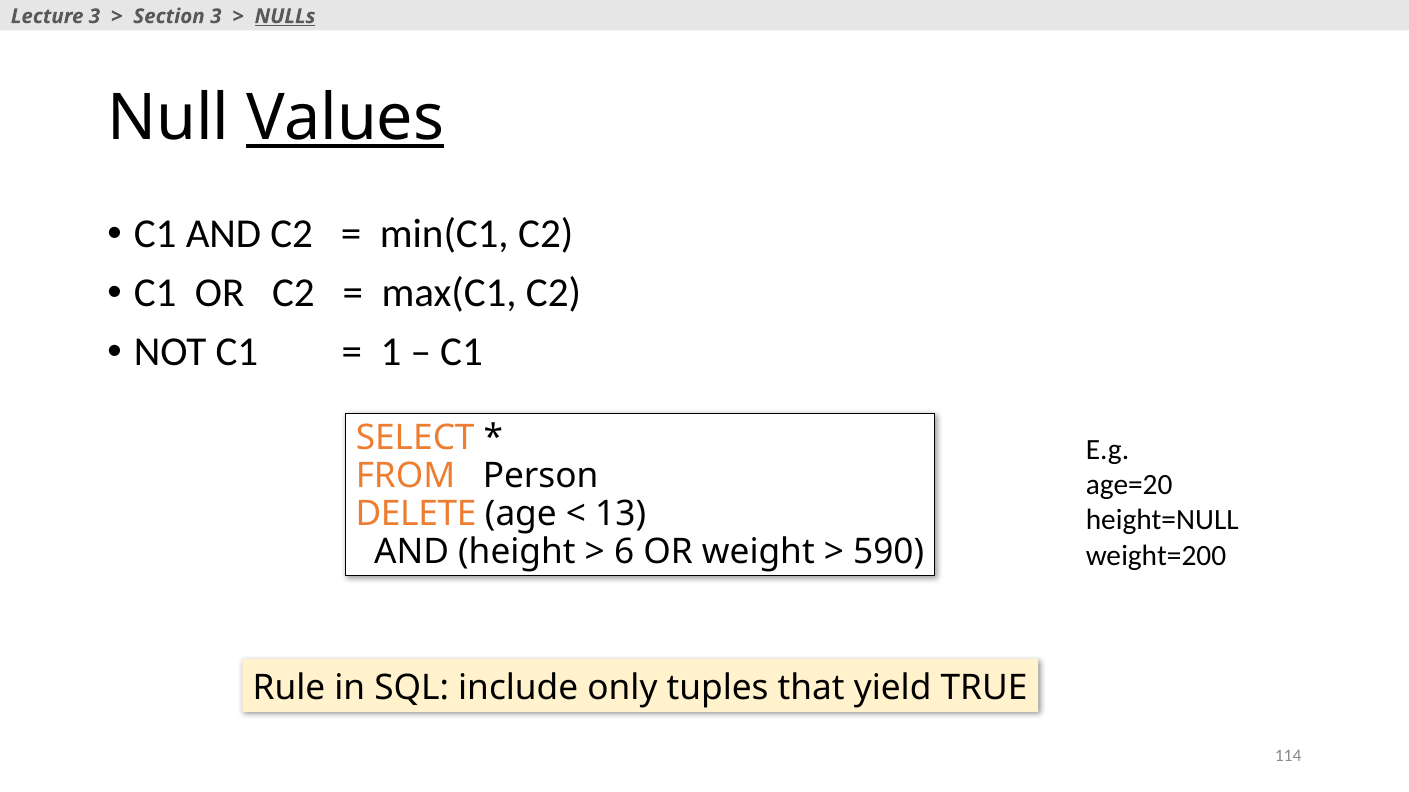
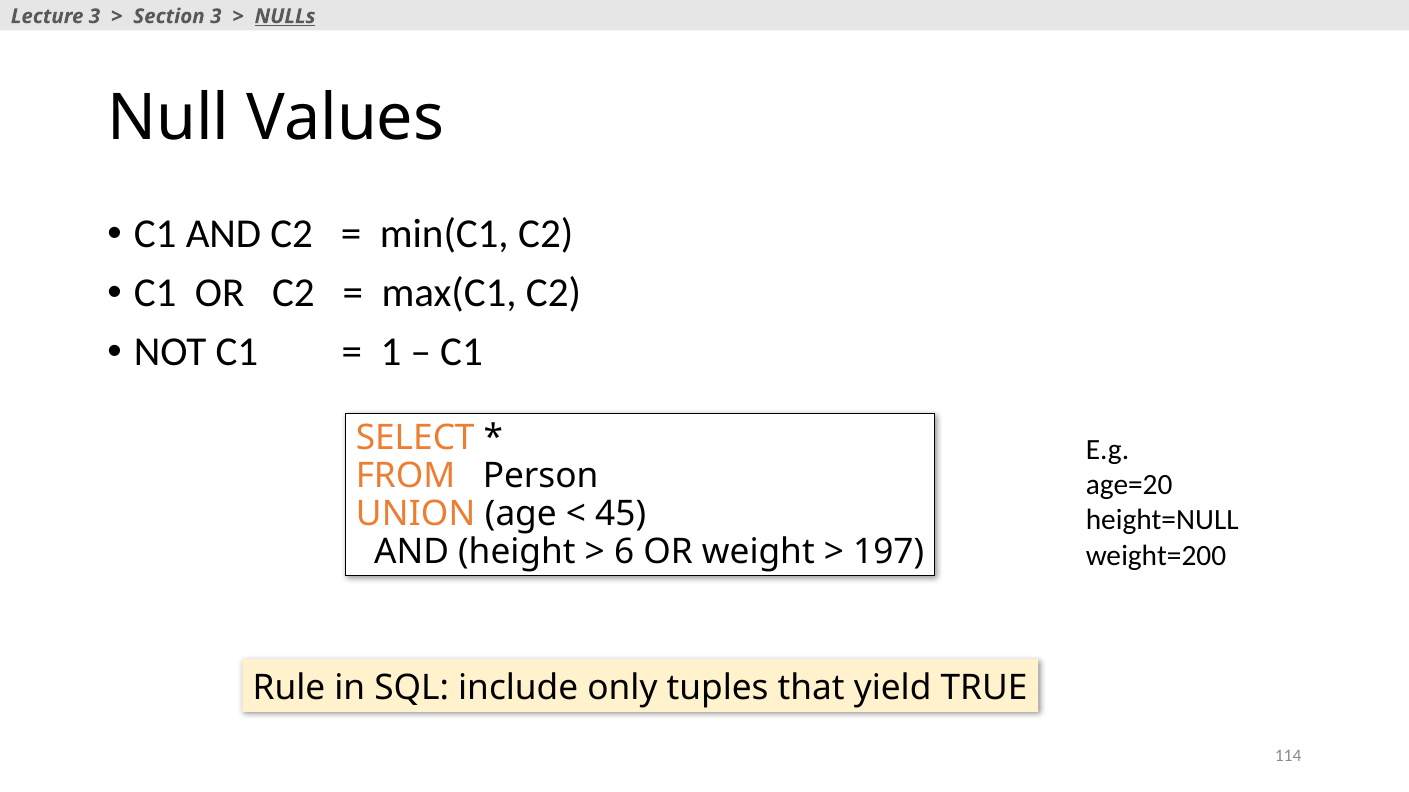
Values underline: present -> none
DELETE: DELETE -> UNION
13: 13 -> 45
590: 590 -> 197
